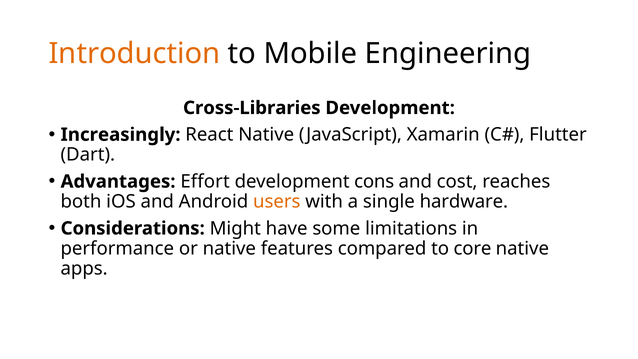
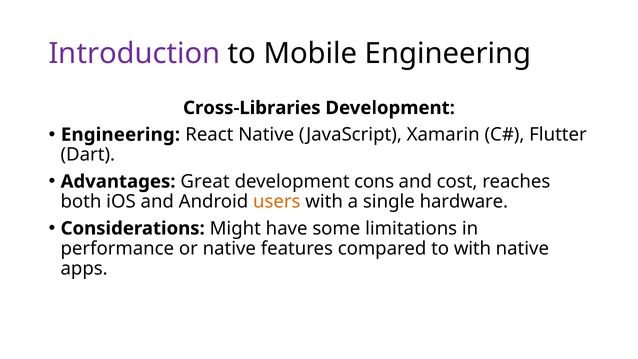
Introduction colour: orange -> purple
Increasingly at (121, 135): Increasingly -> Engineering
Effort: Effort -> Great
to core: core -> with
